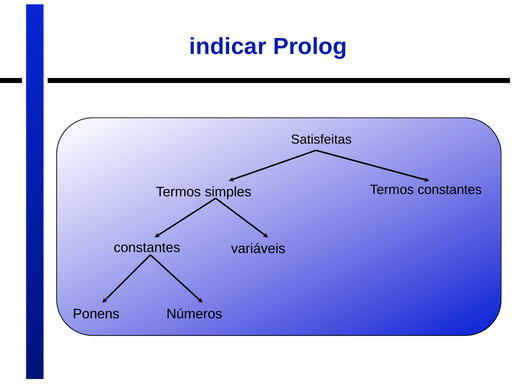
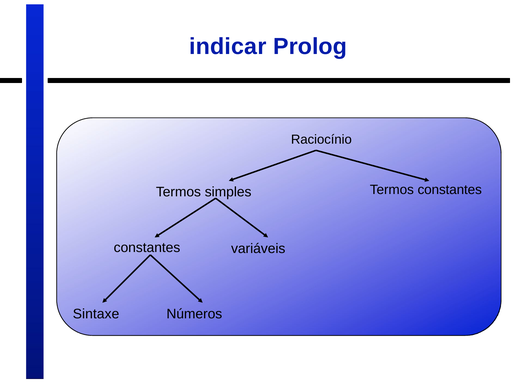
Satisfeitas: Satisfeitas -> Raciocínio
Ponens: Ponens -> Sintaxe
